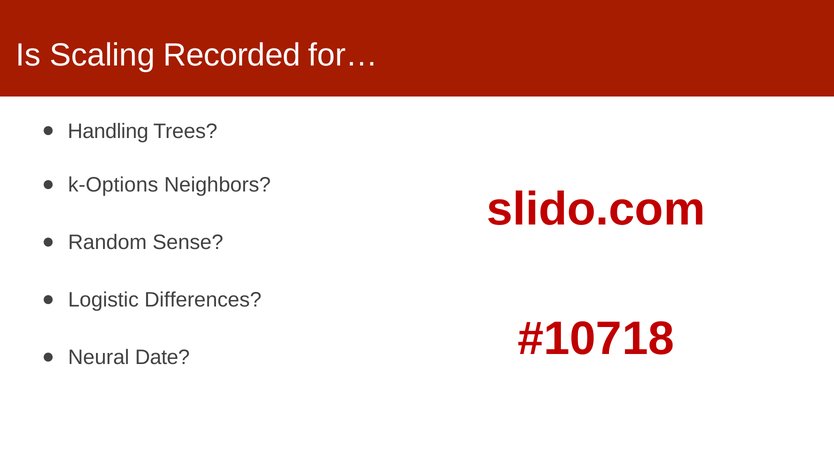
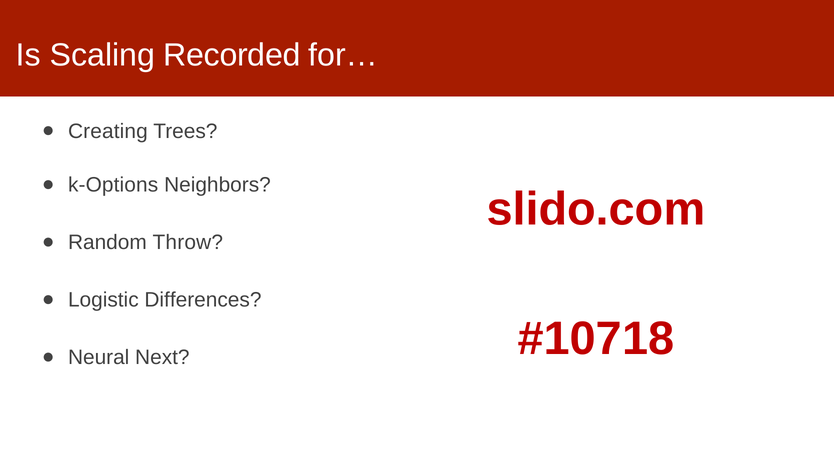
Handling: Handling -> Creating
Sense: Sense -> Throw
Date: Date -> Next
